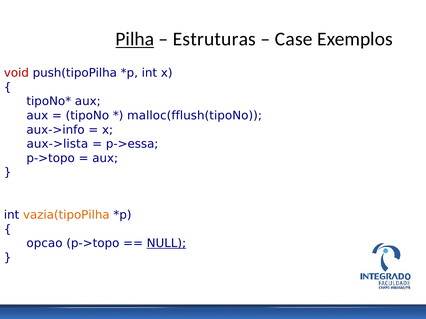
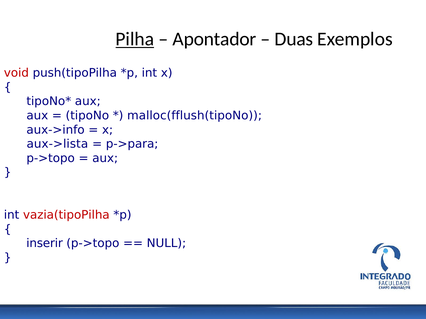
Estruturas: Estruturas -> Apontador
Case: Case -> Duas
p->essa: p->essa -> p->para
vazia(tipoPilha colour: orange -> red
opcao: opcao -> inserir
NULL underline: present -> none
